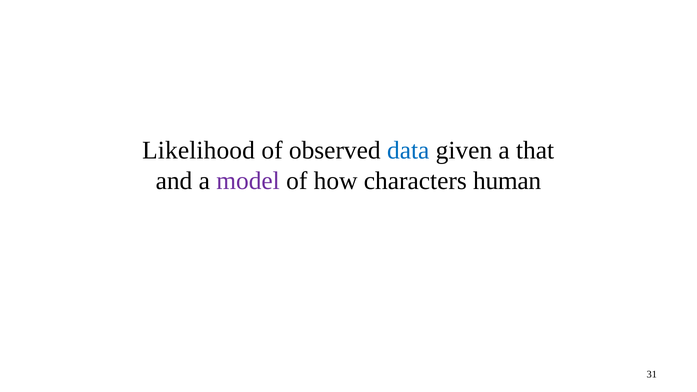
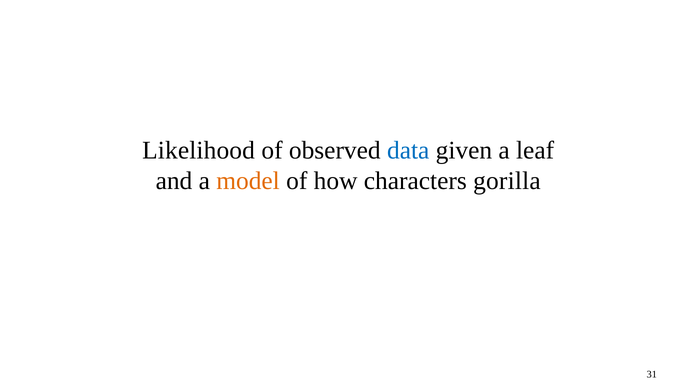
that: that -> leaf
model colour: purple -> orange
human: human -> gorilla
